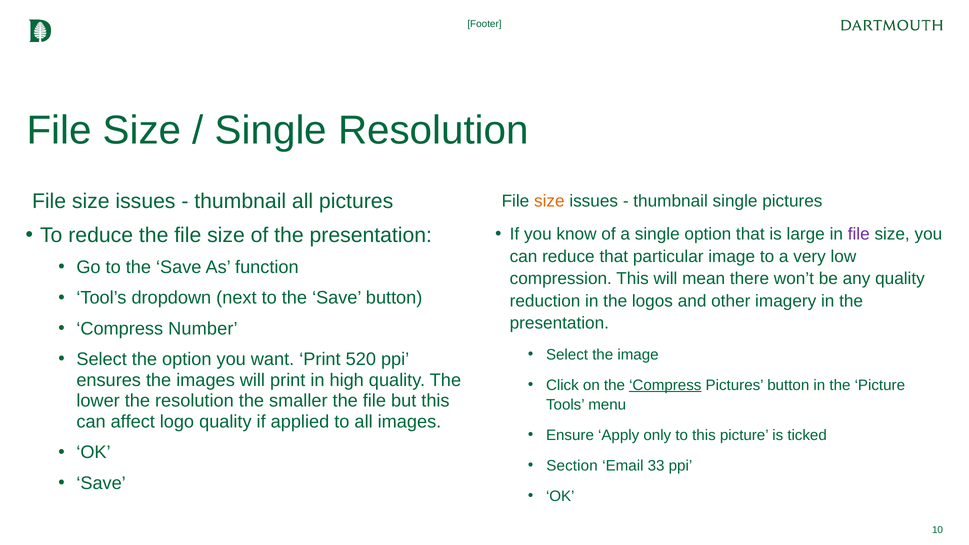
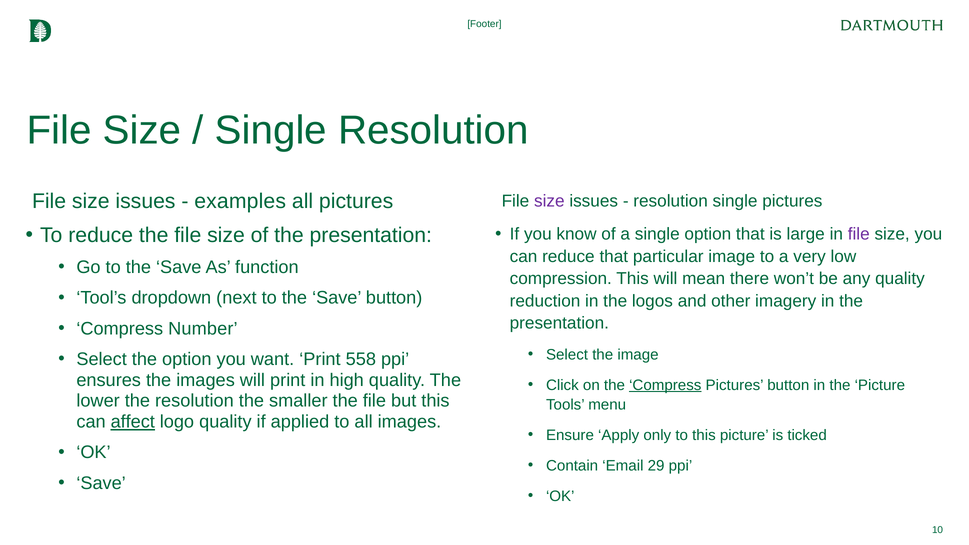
thumbnail at (240, 201): thumbnail -> examples
size at (549, 201) colour: orange -> purple
thumbnail at (671, 201): thumbnail -> resolution
520: 520 -> 558
affect underline: none -> present
Section: Section -> Contain
33: 33 -> 29
